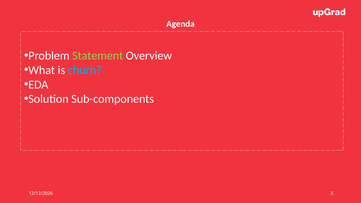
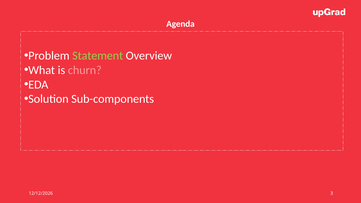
churn colour: light blue -> pink
